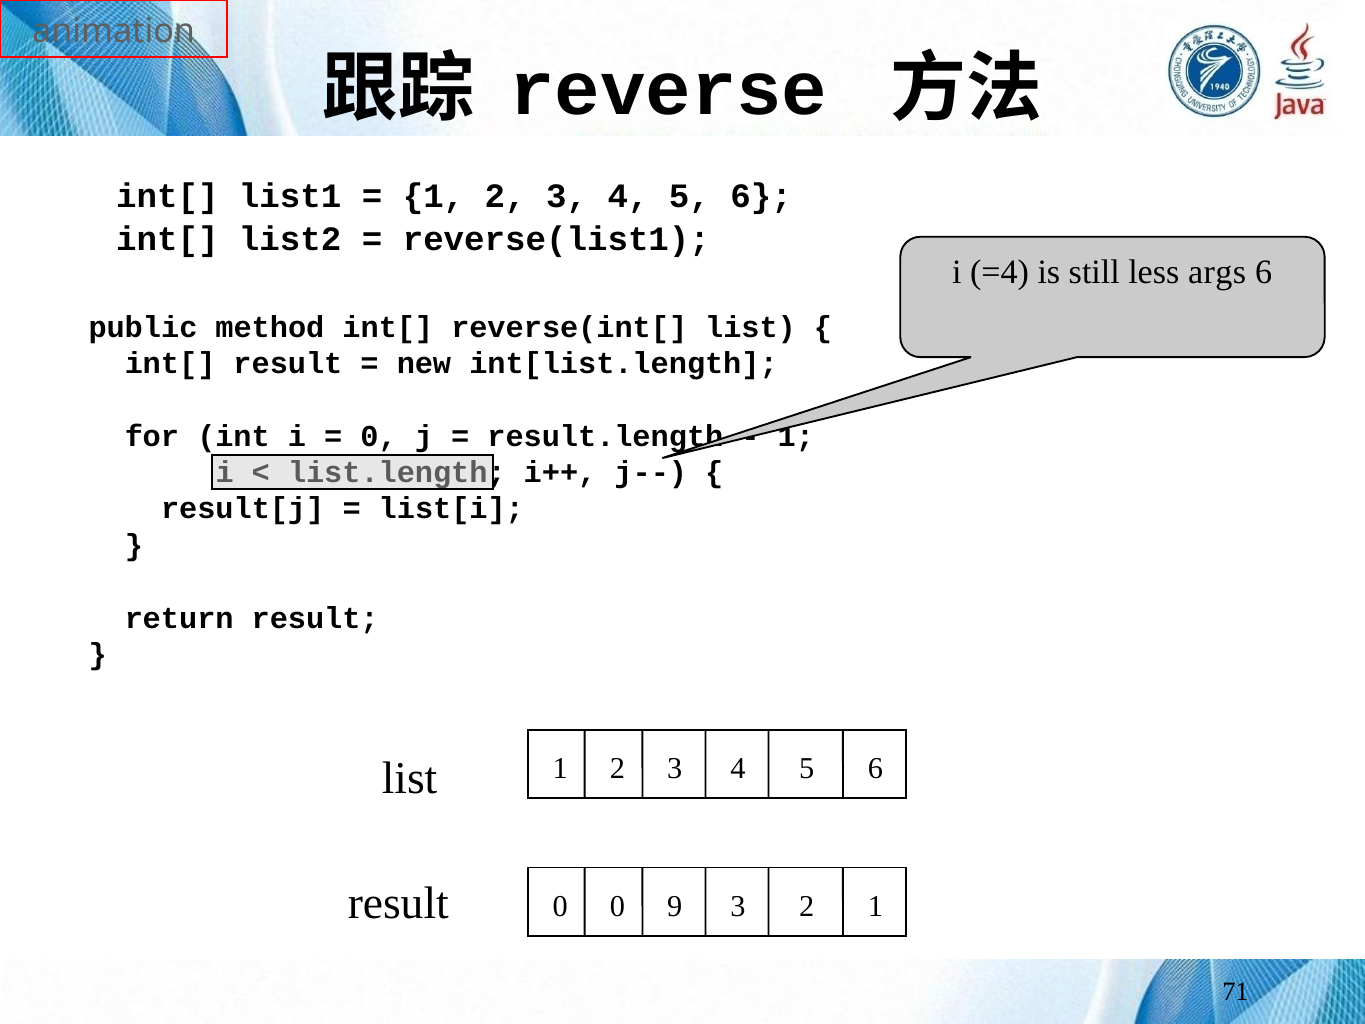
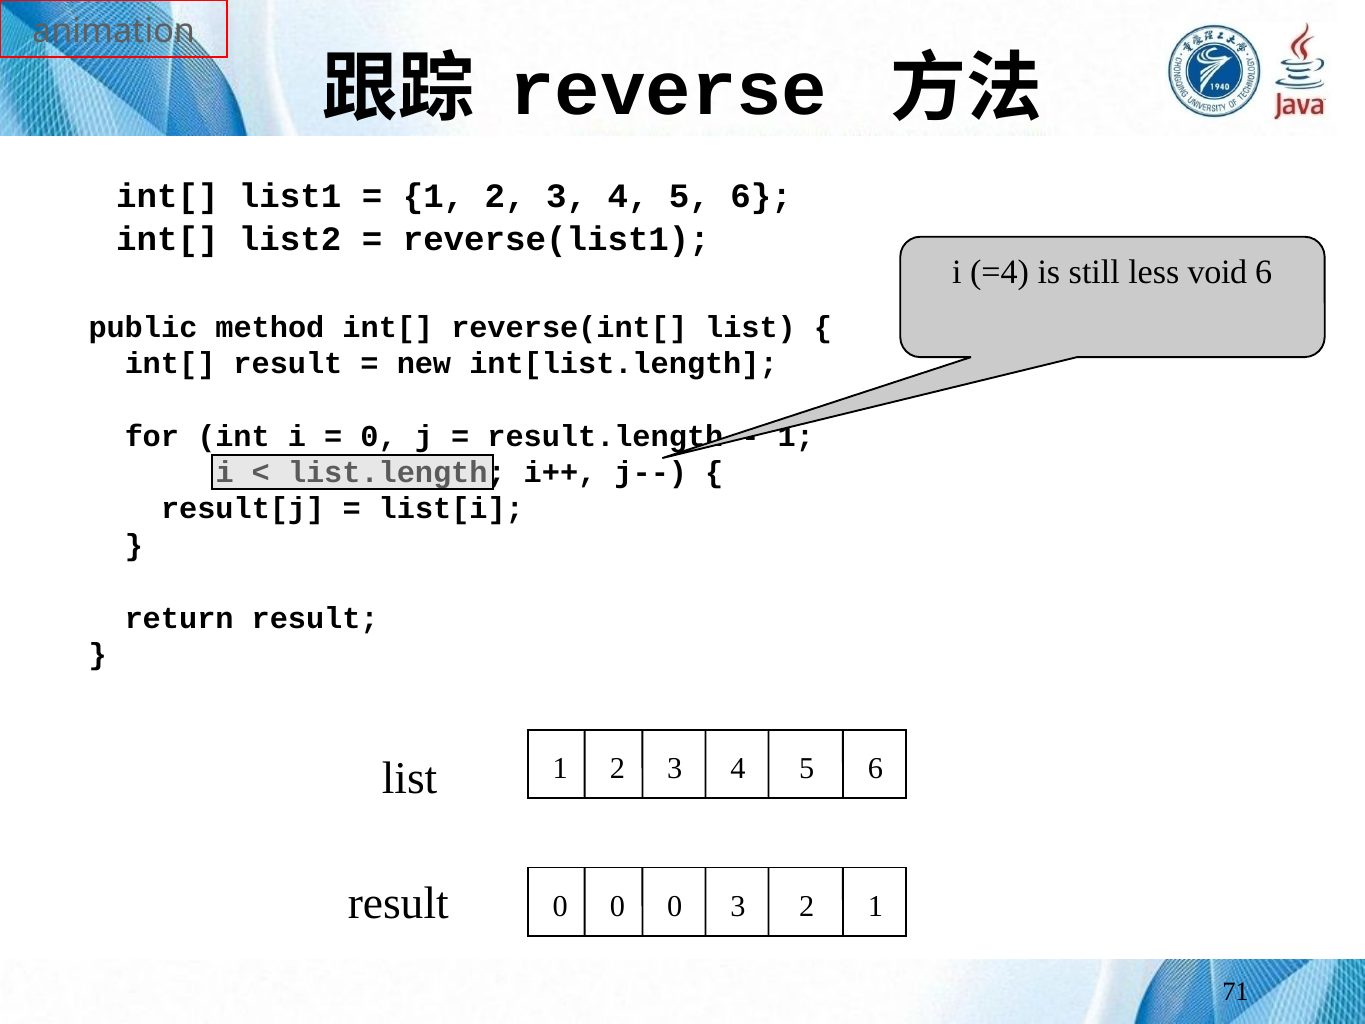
args: args -> void
0 0 9: 9 -> 0
